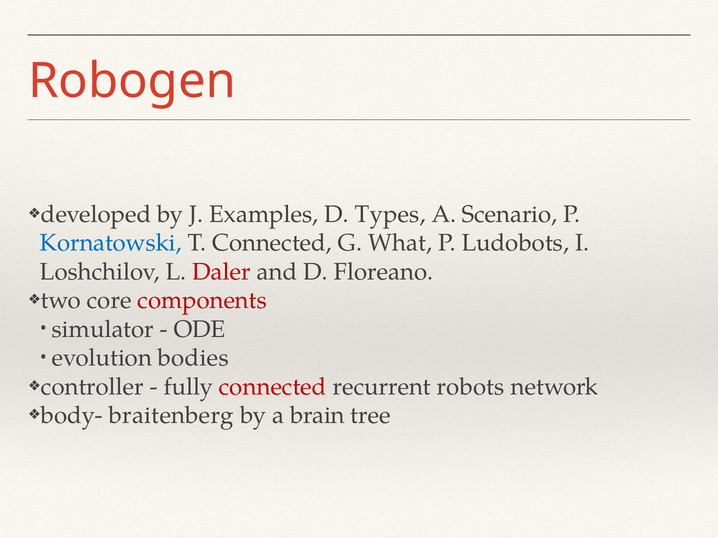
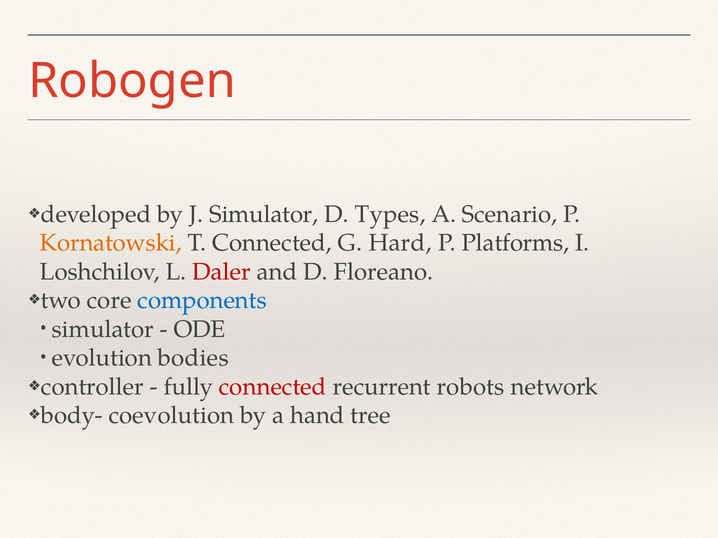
J Examples: Examples -> Simulator
Kornatowski colour: blue -> orange
What: What -> Hard
Ludobots: Ludobots -> Platforms
components colour: red -> blue
braitenberg: braitenberg -> coevolution
brain: brain -> hand
